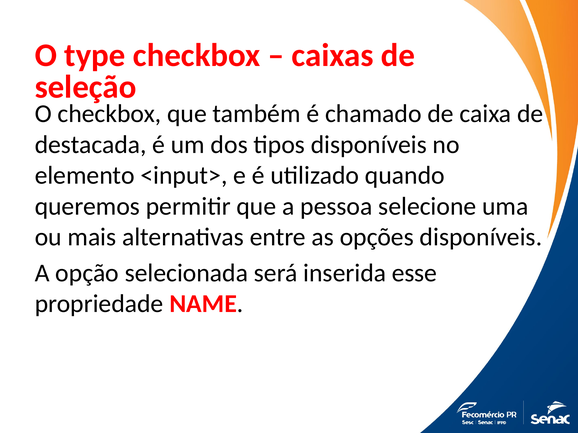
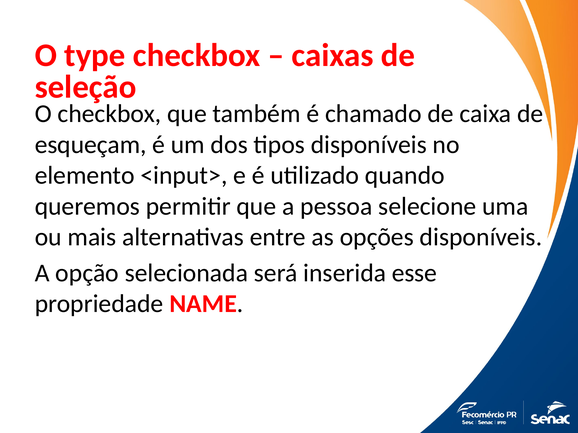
destacada: destacada -> esqueçam
